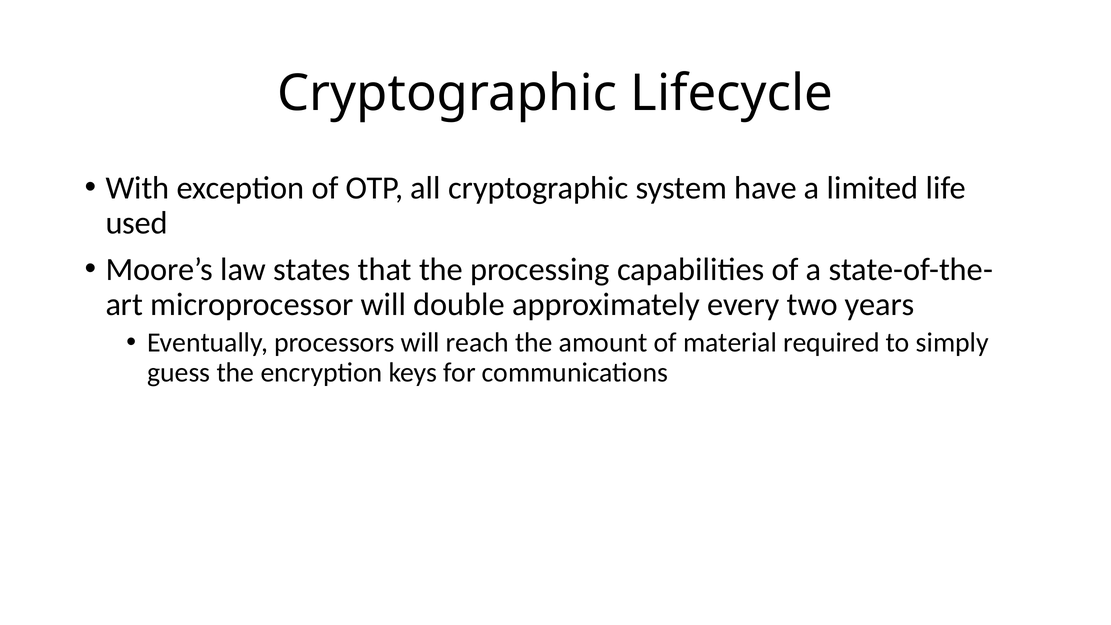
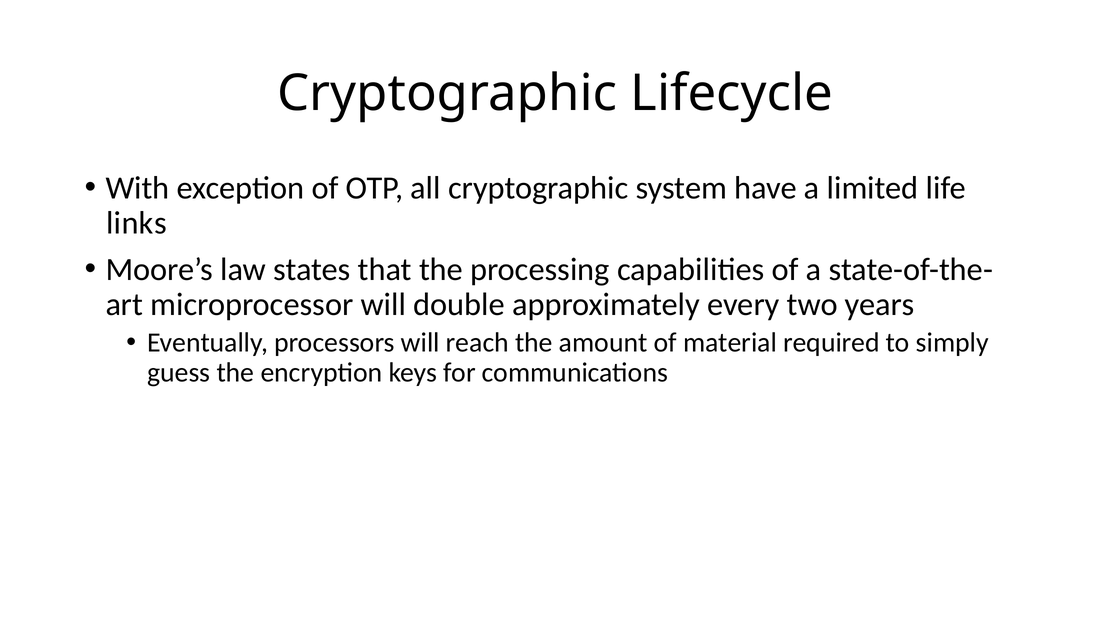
used: used -> links
